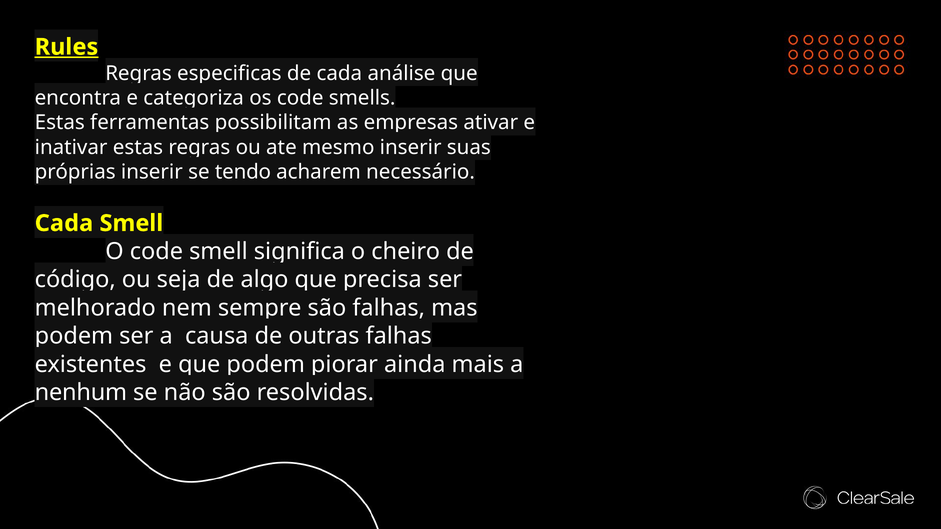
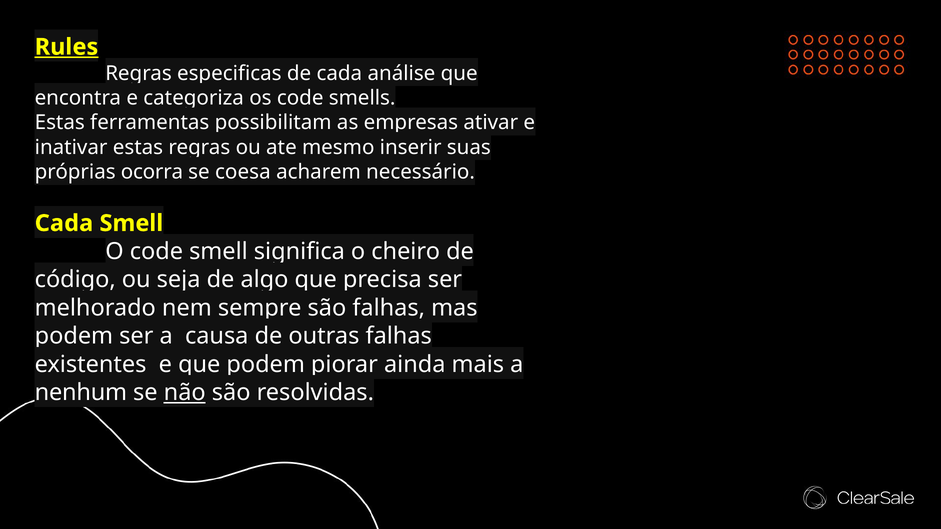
próprias inserir: inserir -> ocorra
tendo: tendo -> coesa
não underline: none -> present
